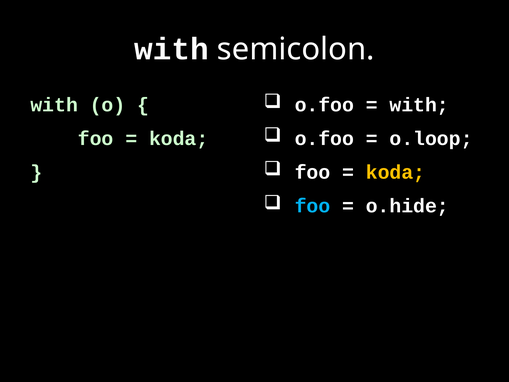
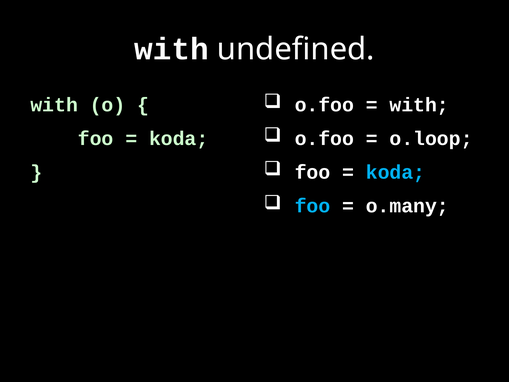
semicolon: semicolon -> undefined
koda at (395, 172) colour: yellow -> light blue
o.hide: o.hide -> o.many
